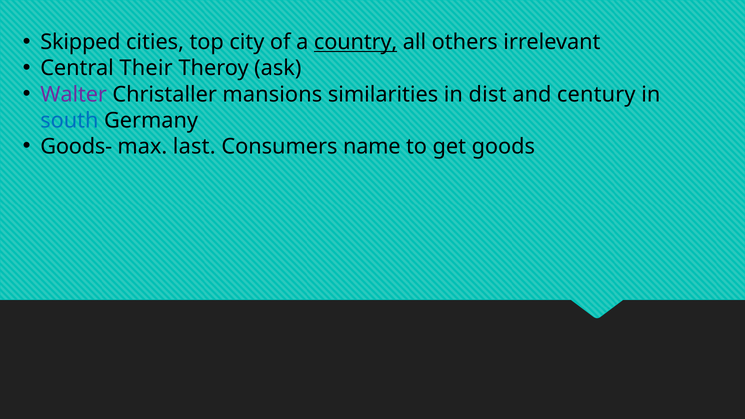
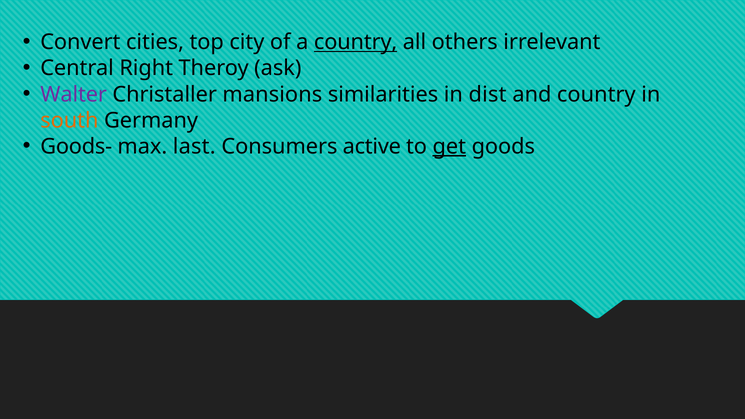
Skipped: Skipped -> Convert
Their: Their -> Right
and century: century -> country
south colour: blue -> orange
name: name -> active
get underline: none -> present
